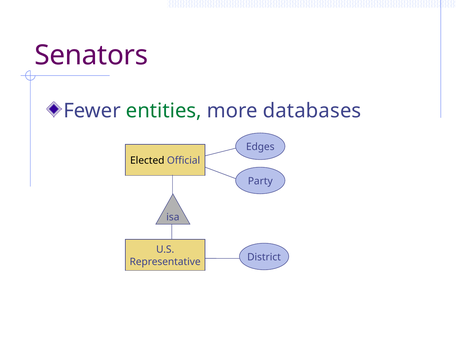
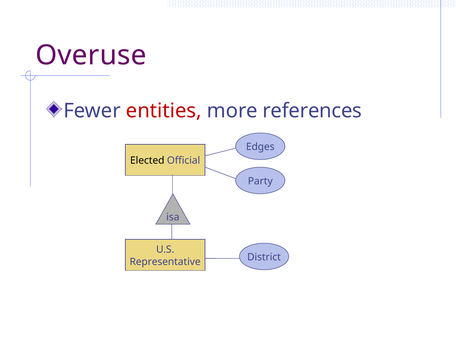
Senators: Senators -> Overuse
entities colour: green -> red
databases: databases -> references
